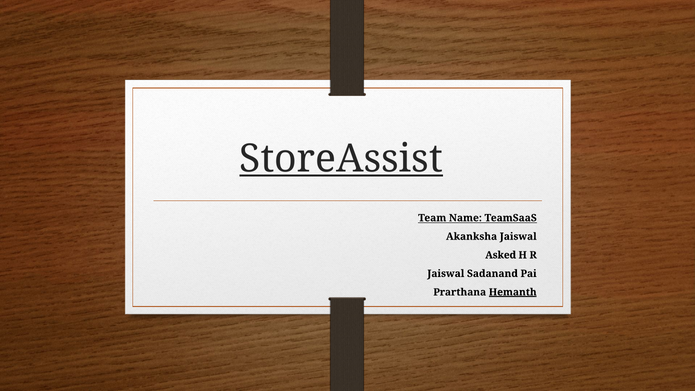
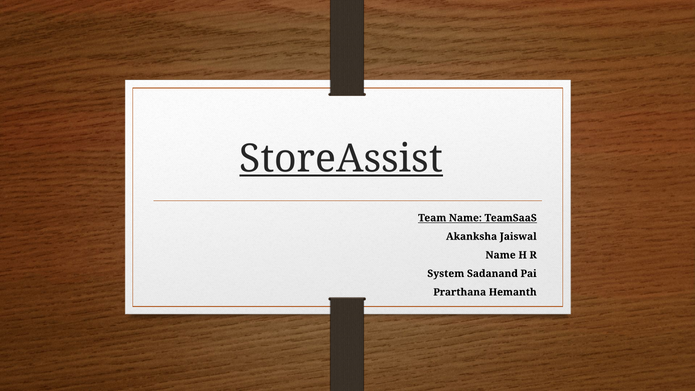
Asked at (501, 255): Asked -> Name
Jaiswal at (446, 274): Jaiswal -> System
Hemanth underline: present -> none
